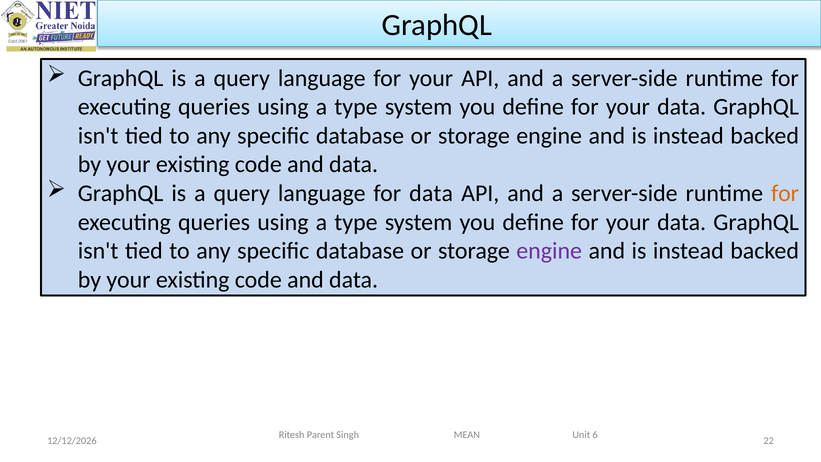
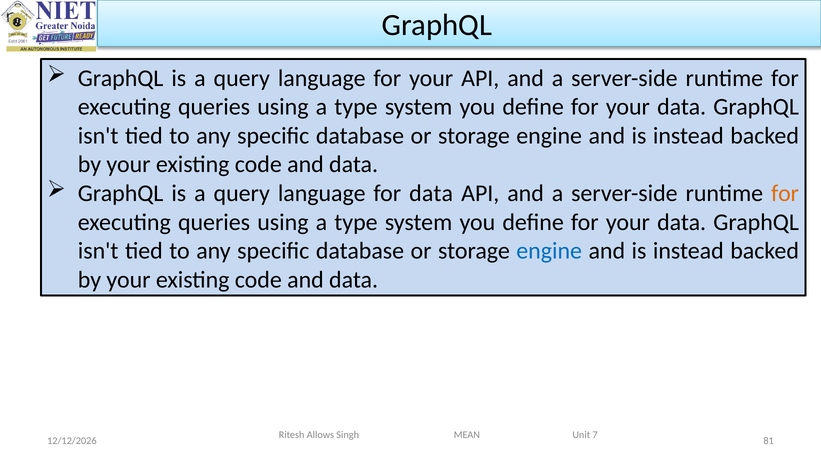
engine at (549, 251) colour: purple -> blue
Parent: Parent -> Allows
6: 6 -> 7
22: 22 -> 81
